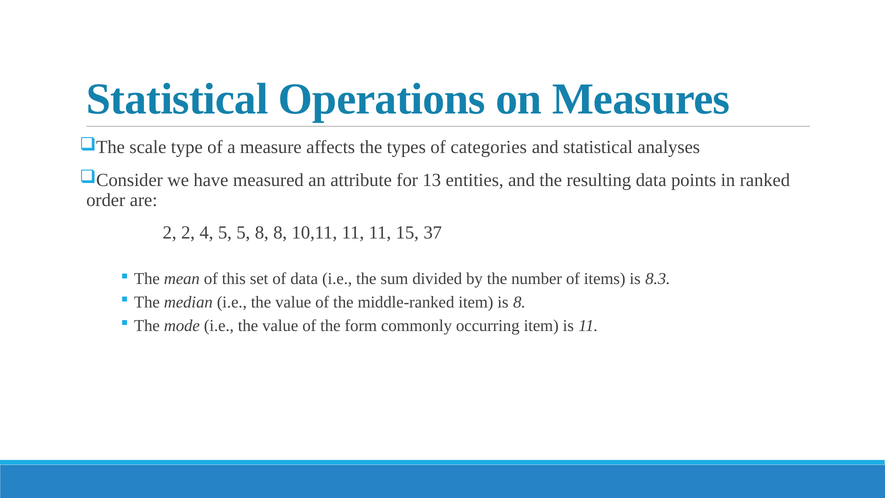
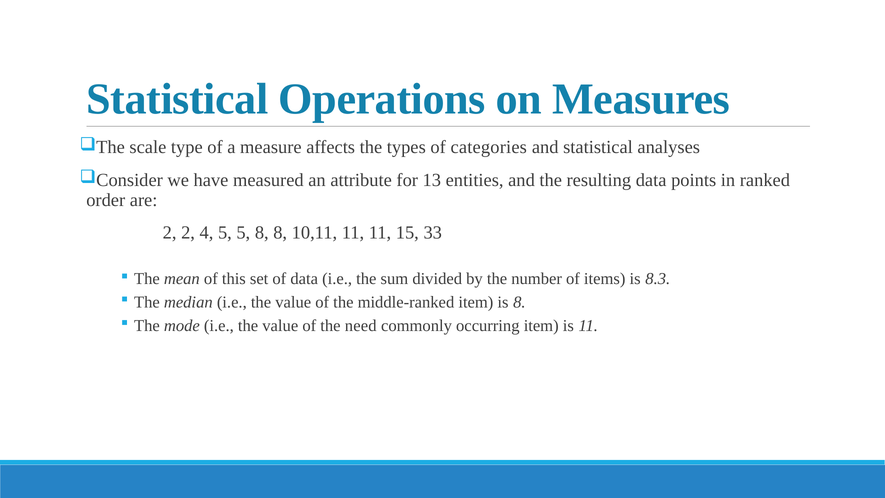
37: 37 -> 33
form: form -> need
